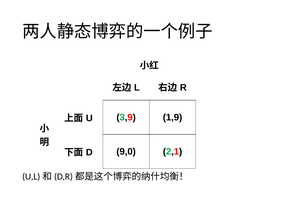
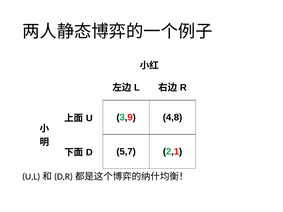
1,9: 1,9 -> 4,8
9,0: 9,0 -> 5,7
